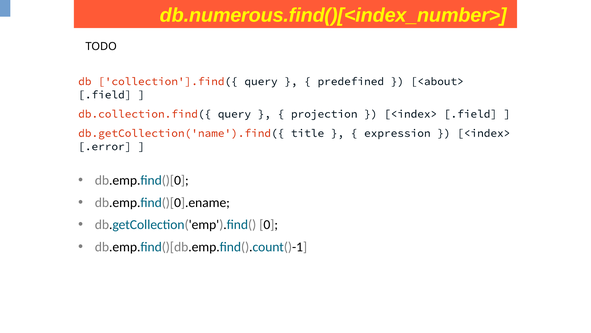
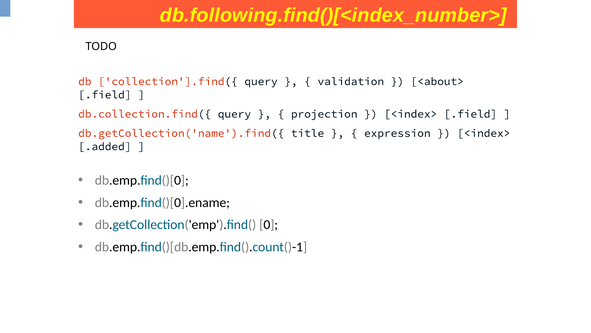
db.numerous.find()[<index_number>: db.numerous.find()[<index_number> -> db.following.find()[<index_number>
predefined: predefined -> validation
.error: .error -> .added
